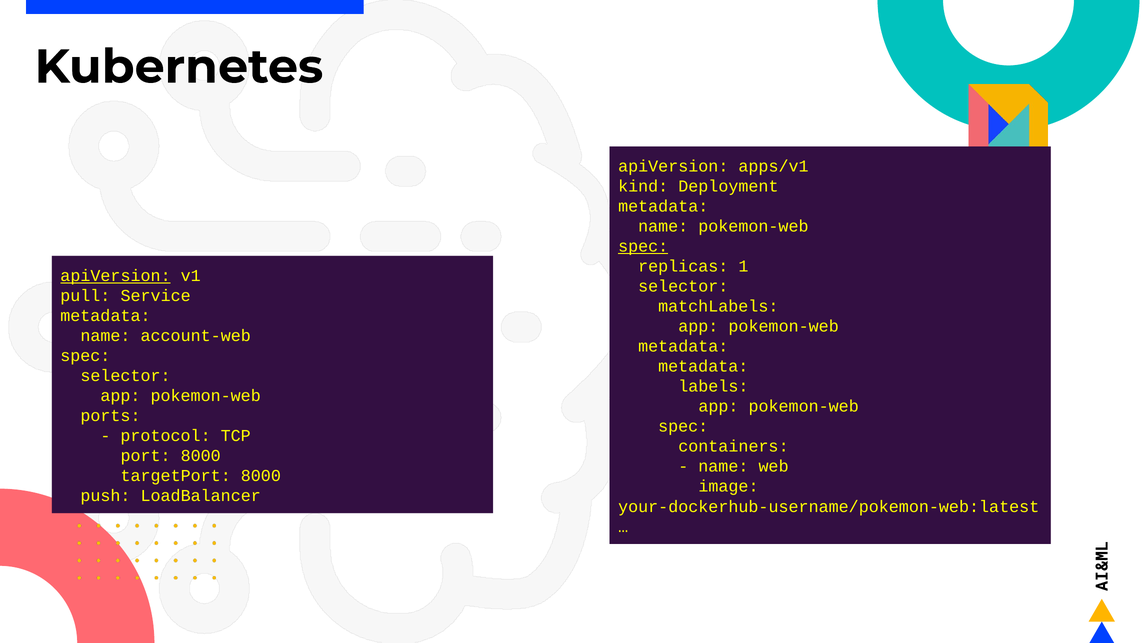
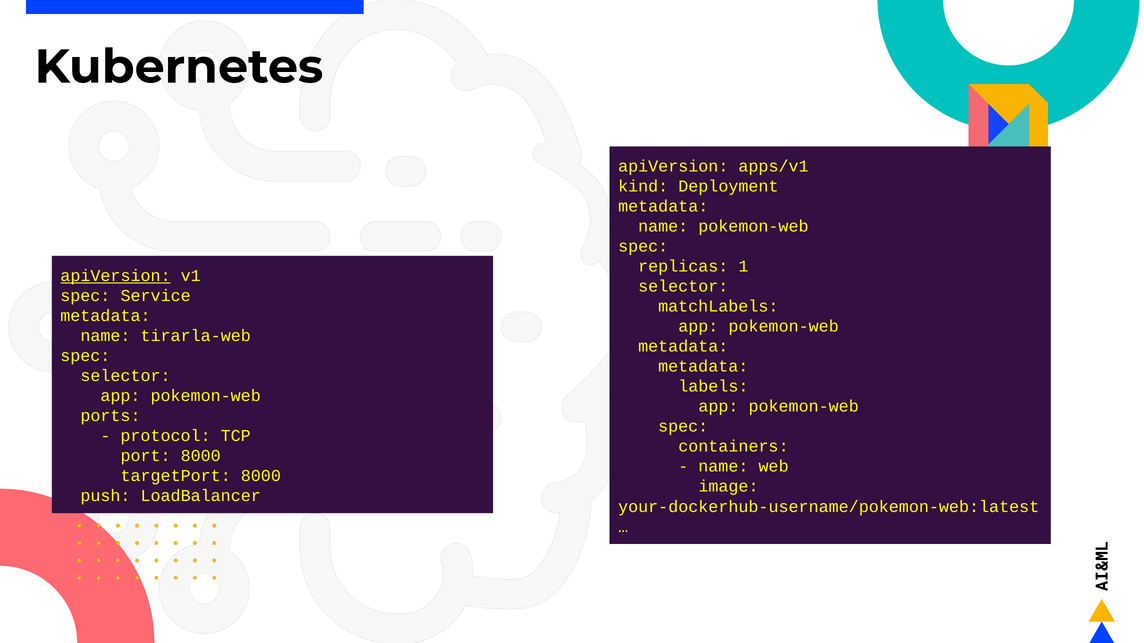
spec at (643, 246) underline: present -> none
pull at (85, 296): pull -> spec
account-web: account-web -> tirarla-web
